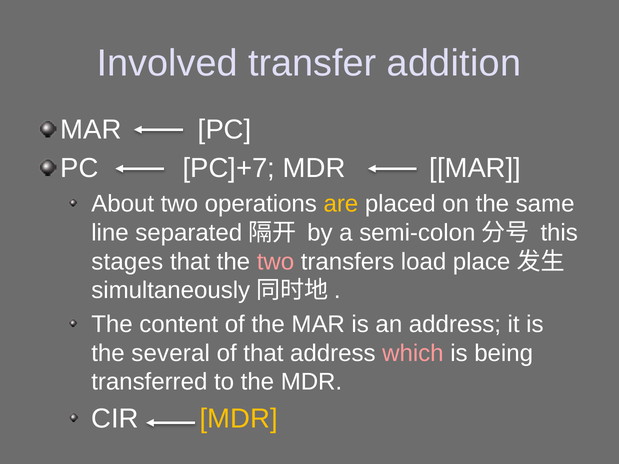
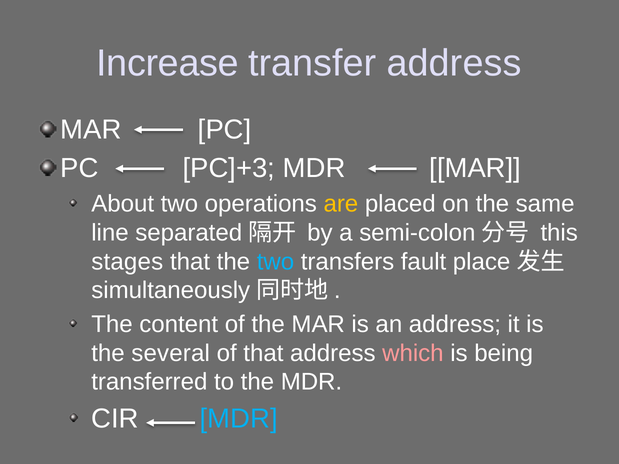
Involved: Involved -> Increase
transfer addition: addition -> address
PC]+7: PC]+7 -> PC]+3
two at (276, 262) colour: pink -> light blue
load: load -> fault
MDR at (239, 419) colour: yellow -> light blue
